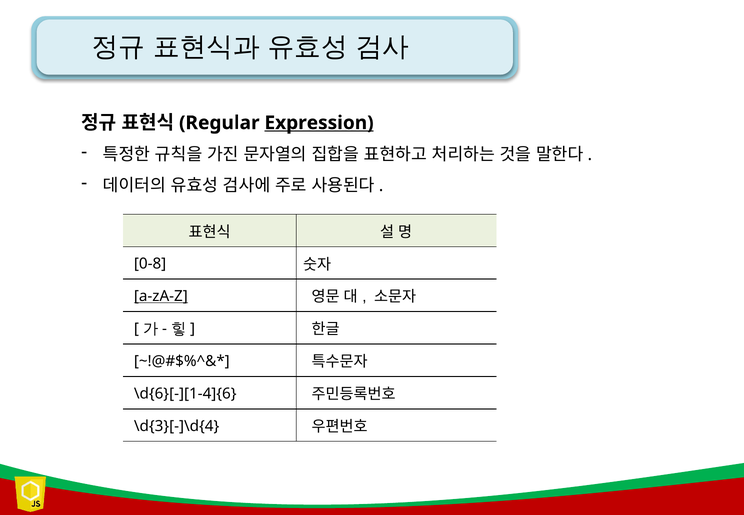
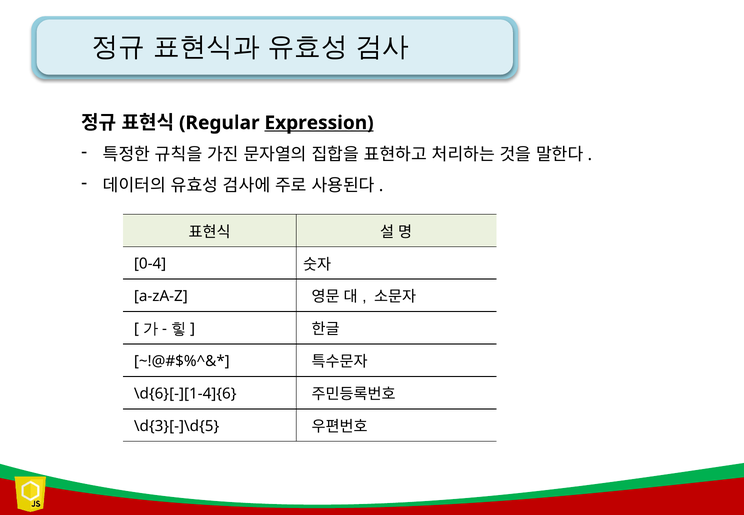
0-8: 0-8 -> 0-4
a-zA-Z underline: present -> none
\d{3}[-]\d{4: \d{3}[-]\d{4 -> \d{3}[-]\d{5
